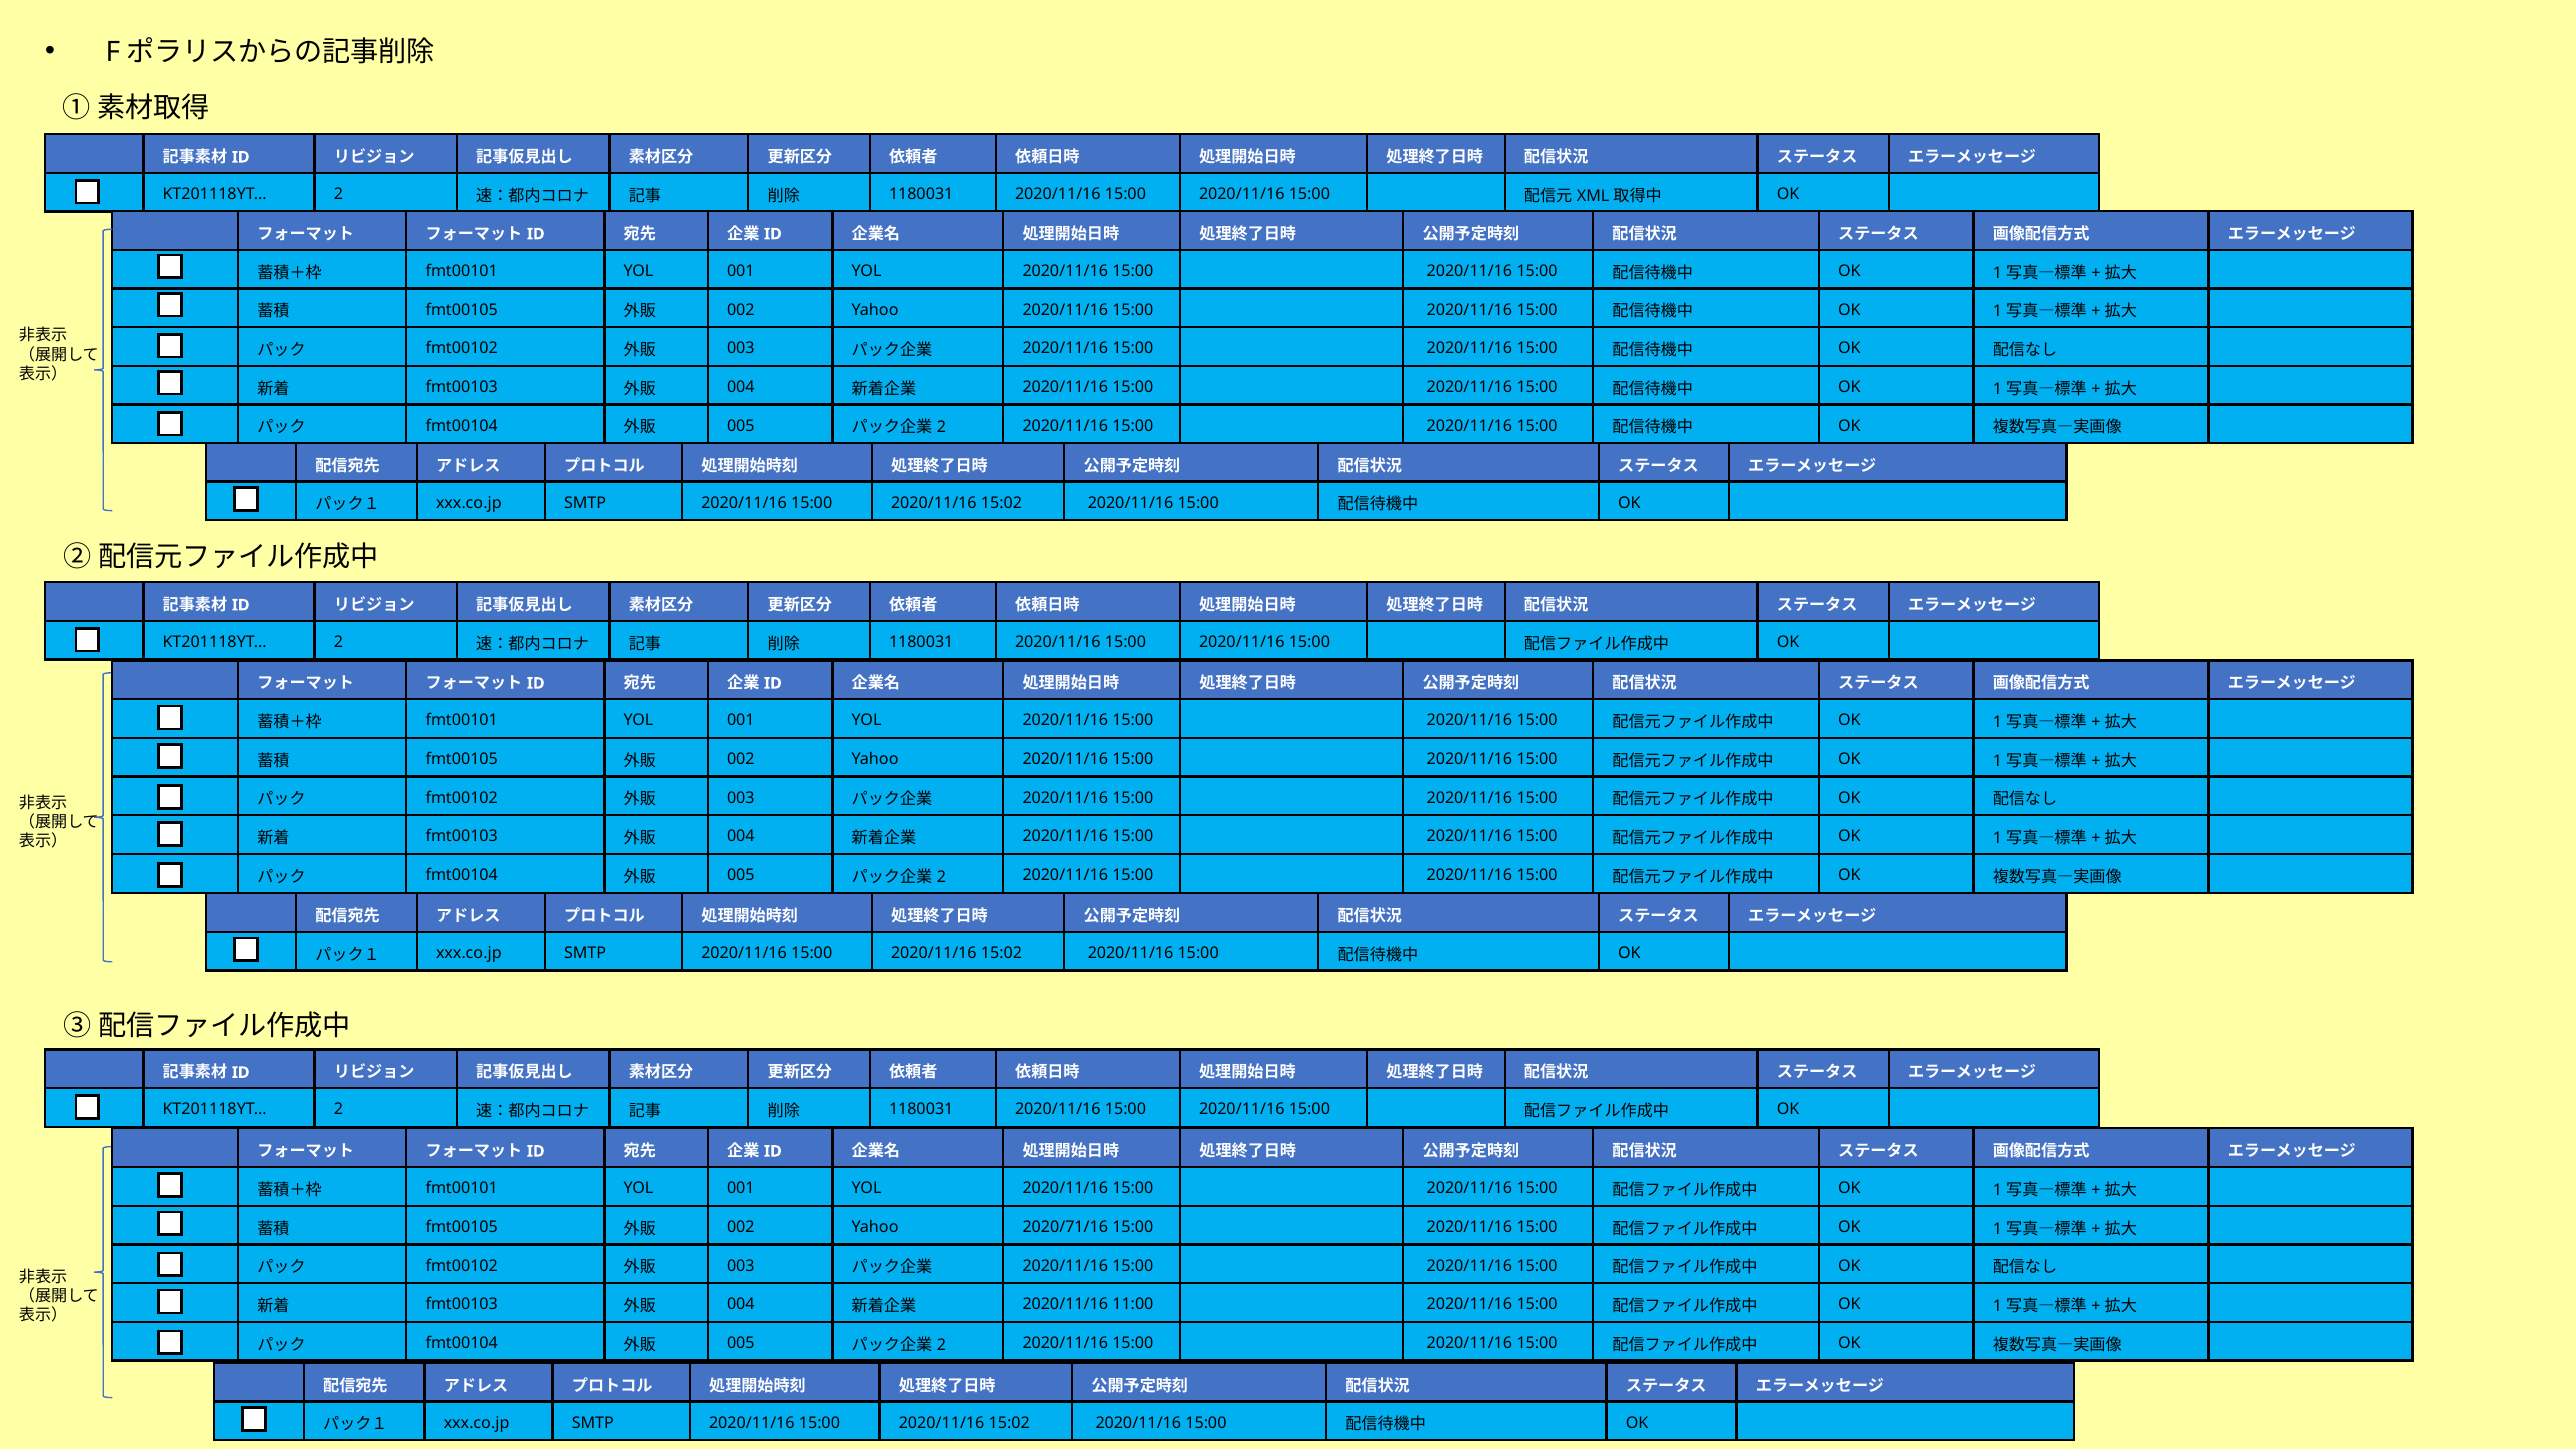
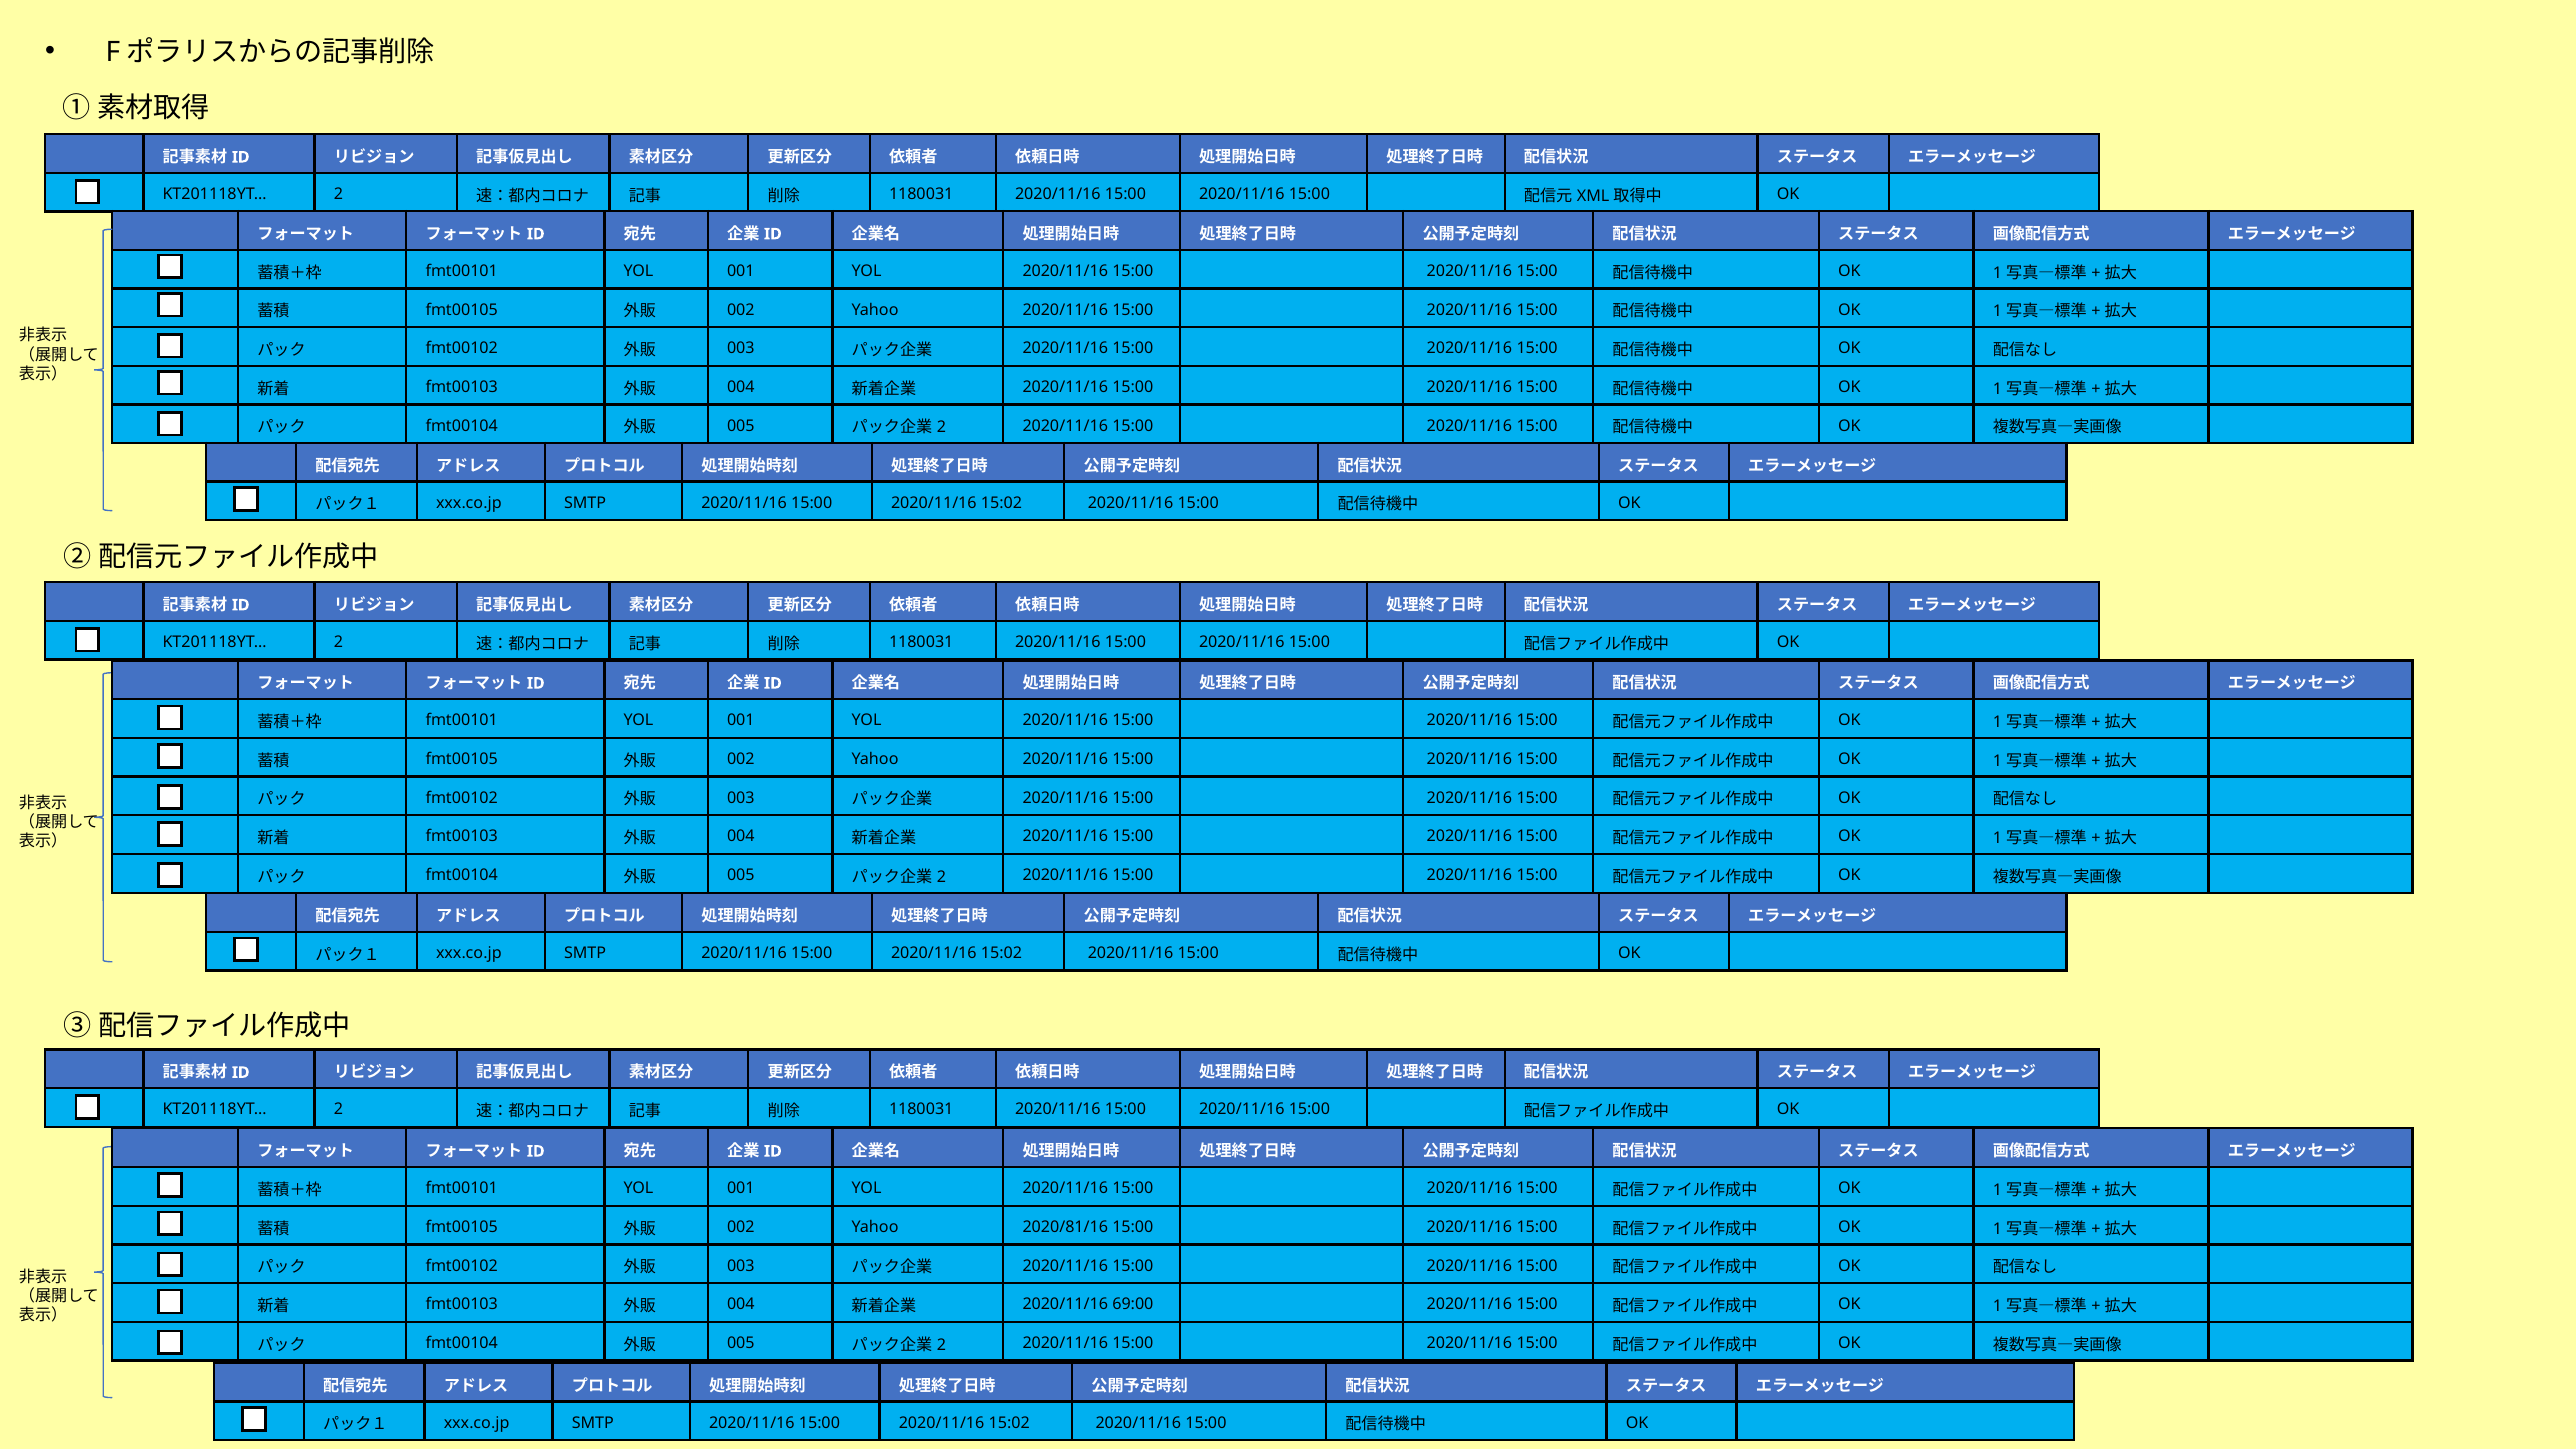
2020/71/16: 2020/71/16 -> 2020/81/16
11:00: 11:00 -> 69:00
